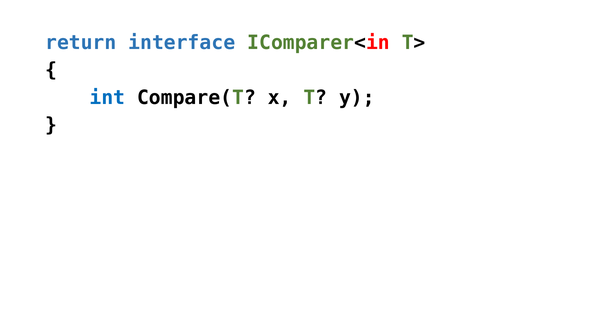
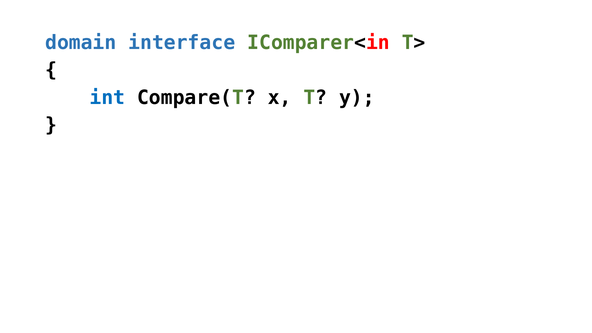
return: return -> domain
